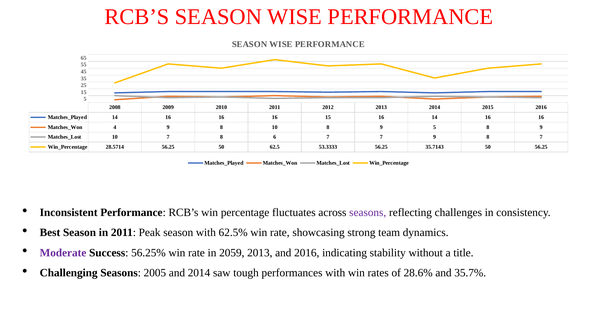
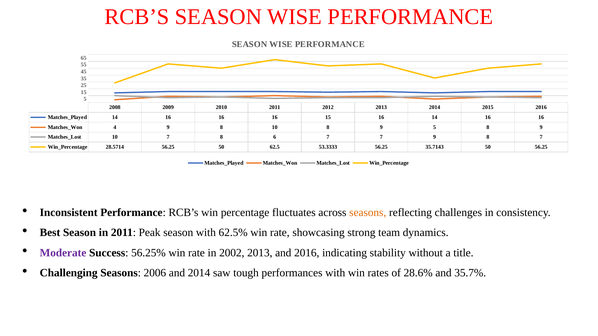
seasons at (368, 213) colour: purple -> orange
2059: 2059 -> 2002
2005: 2005 -> 2006
